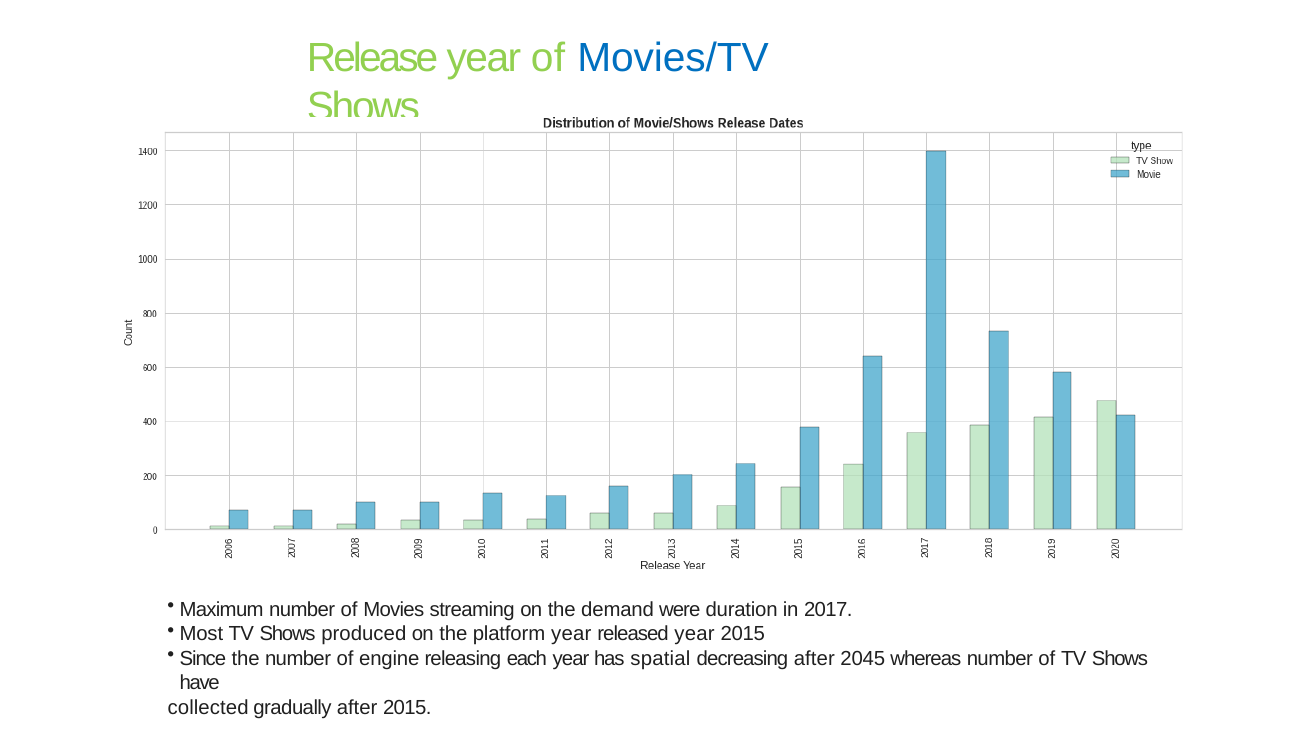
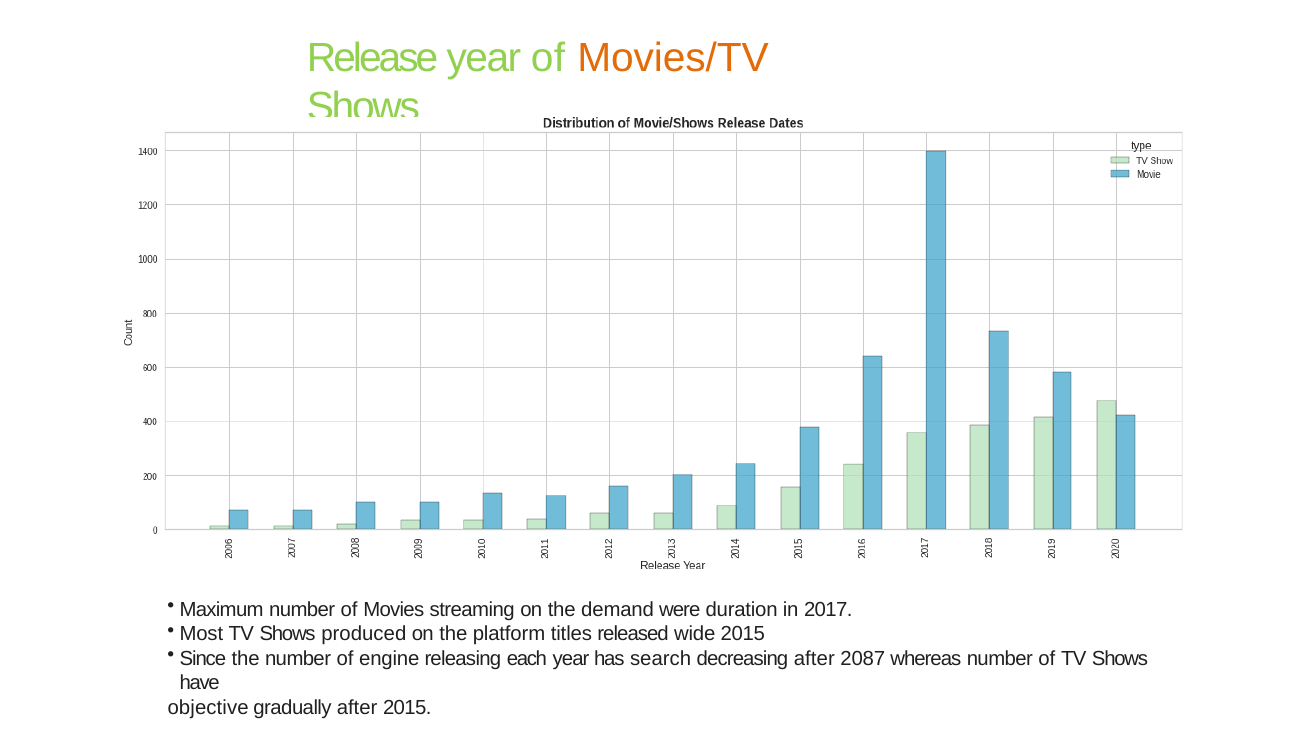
Movies/TV colour: blue -> orange
platform year: year -> titles
released year: year -> wide
spatial: spatial -> search
2045: 2045 -> 2087
collected: collected -> objective
